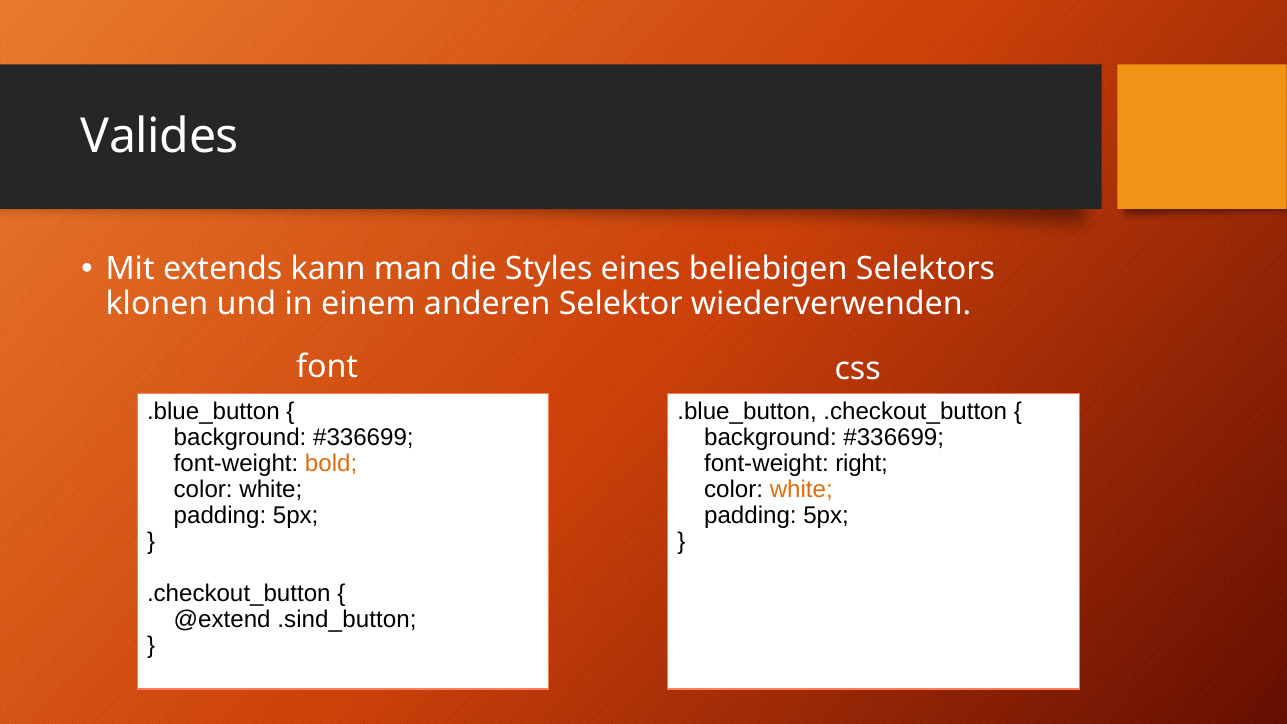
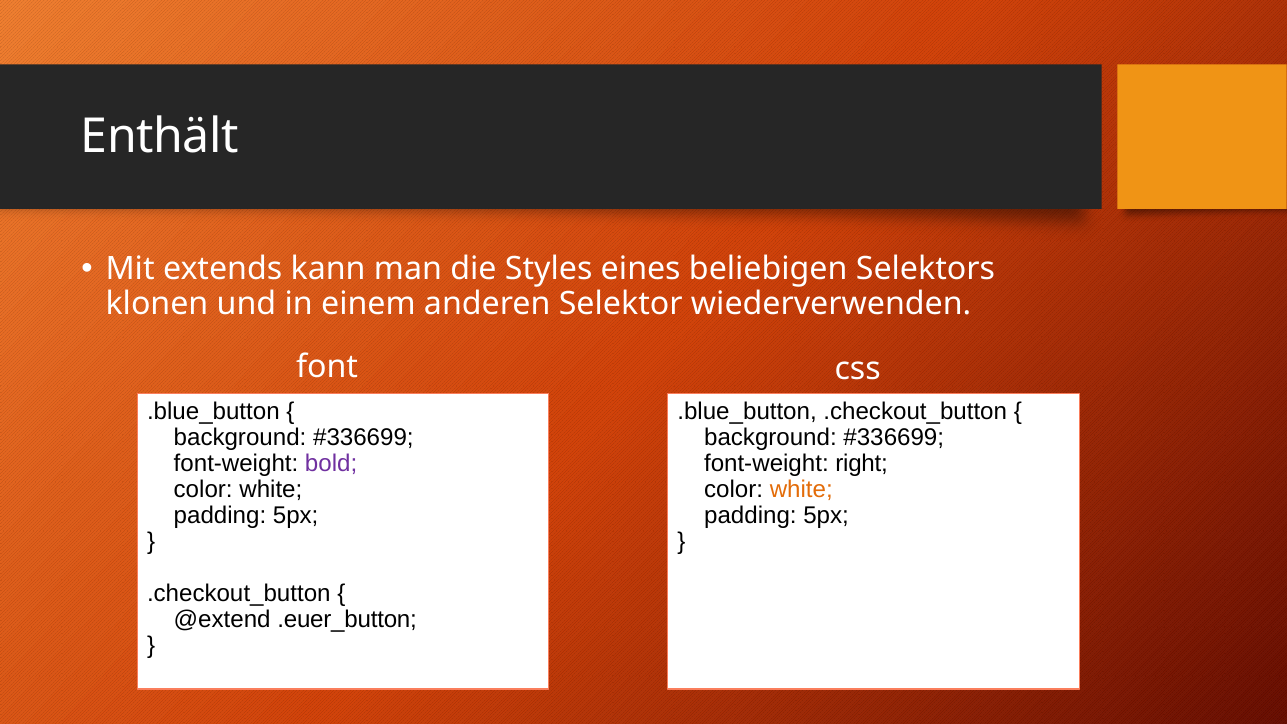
Valides: Valides -> Enthält
bold colour: orange -> purple
.sind_button: .sind_button -> .euer_button
